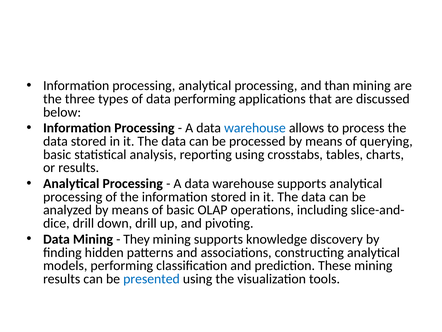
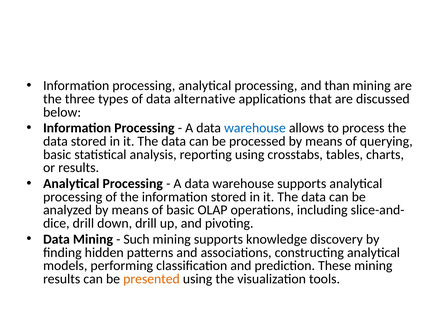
data performing: performing -> alternative
They: They -> Such
presented colour: blue -> orange
